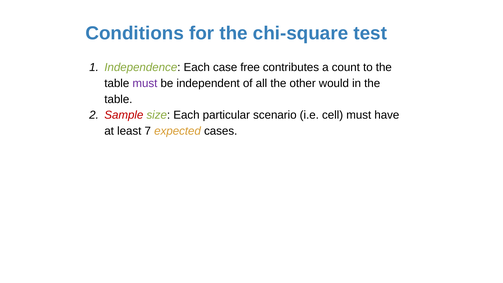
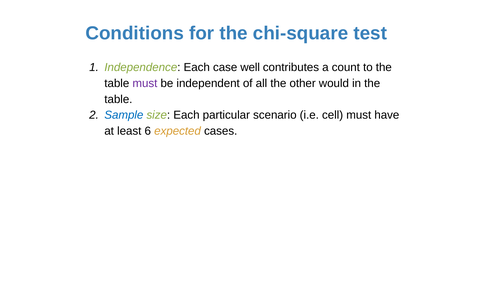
free: free -> well
Sample colour: red -> blue
7: 7 -> 6
